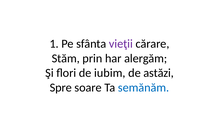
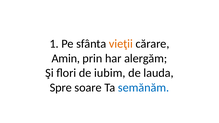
vieţii colour: purple -> orange
Stăm: Stăm -> Amin
astăzi: astăzi -> lauda
